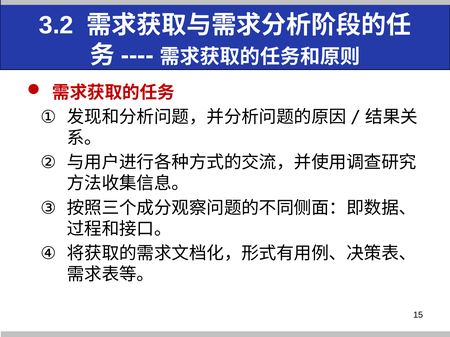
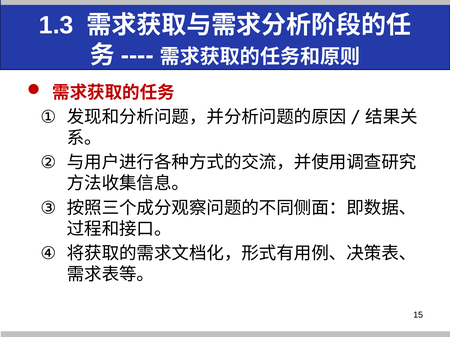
3.2: 3.2 -> 1.3
